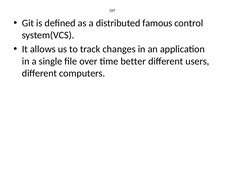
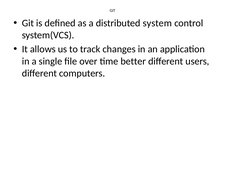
famous: famous -> system
